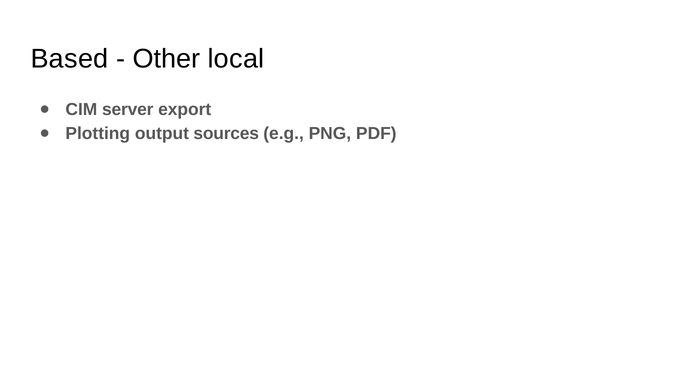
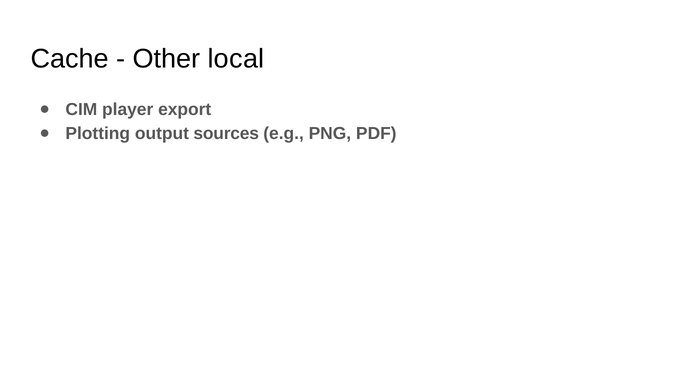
Based: Based -> Cache
server: server -> player
